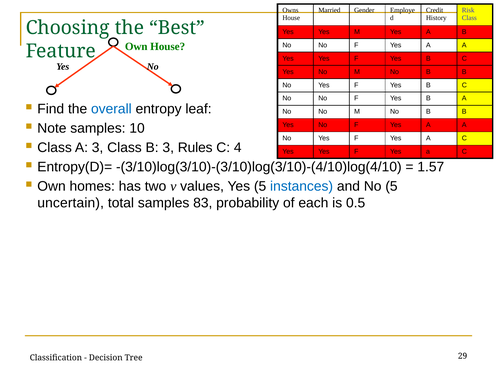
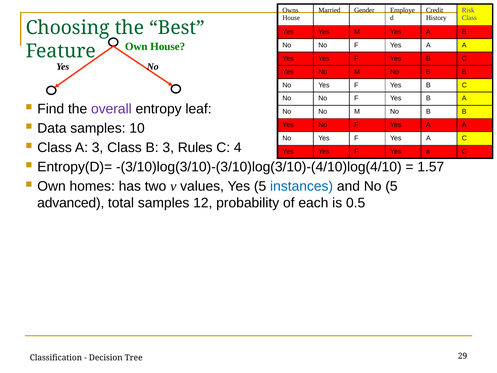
overall colour: blue -> purple
Note: Note -> Data
uncertain: uncertain -> advanced
83: 83 -> 12
